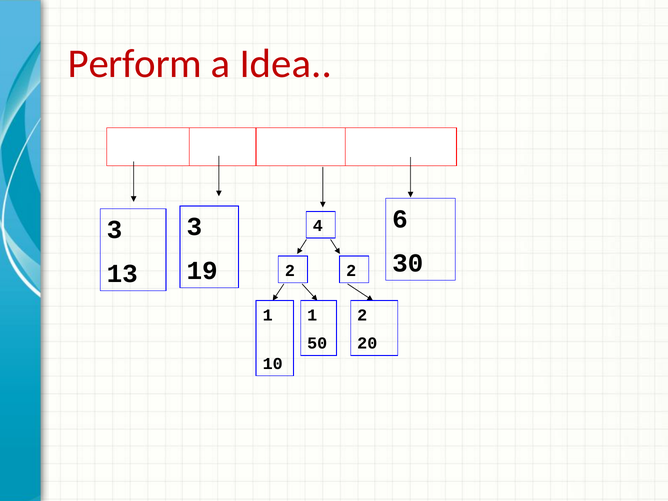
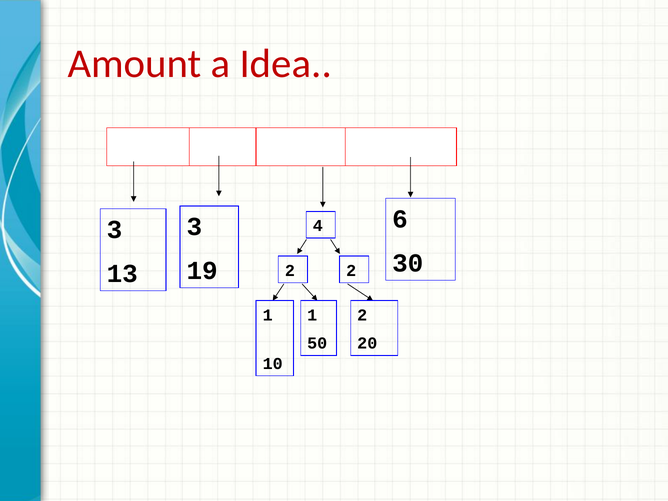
Perform: Perform -> Amount
